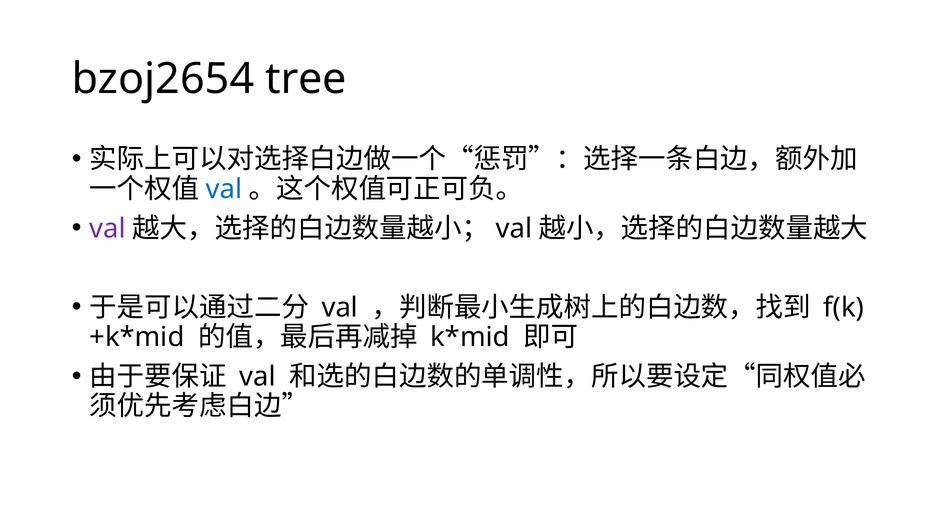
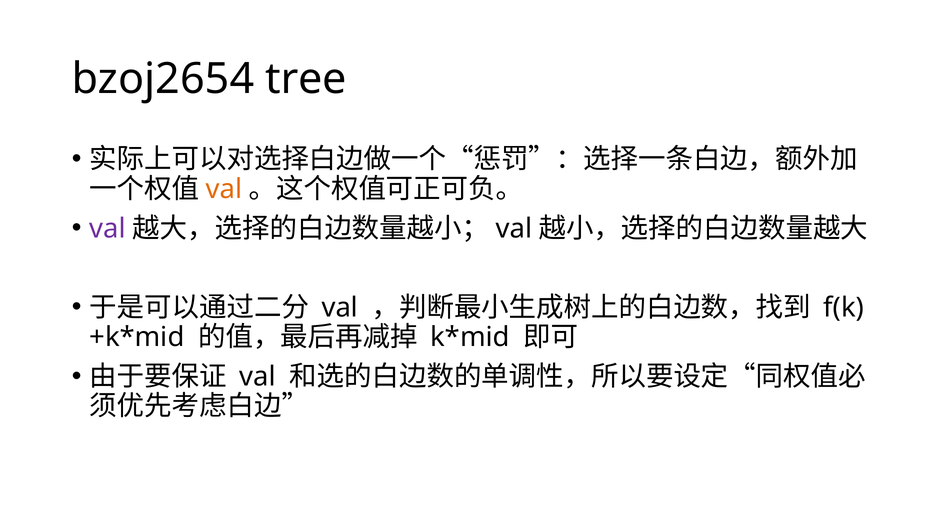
val at (224, 189) colour: blue -> orange
